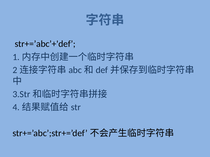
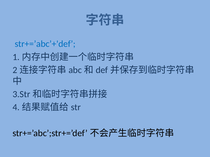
str+=’abc’+'def colour: black -> blue
